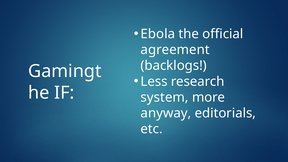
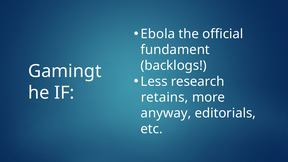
agreement: agreement -> fundament
system: system -> retains
